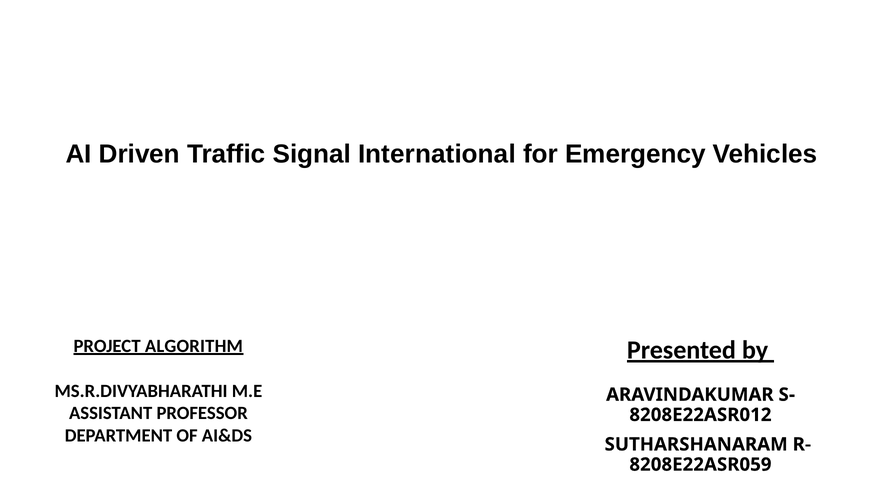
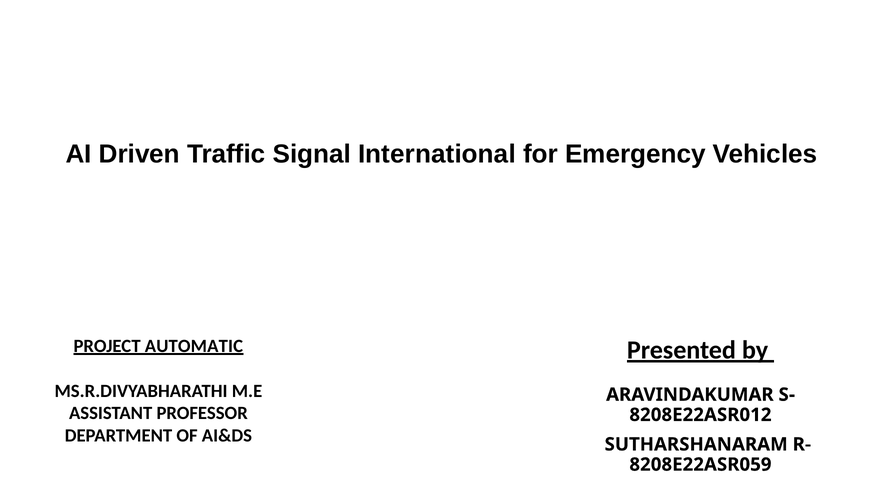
ALGORITHM: ALGORITHM -> AUTOMATIC
